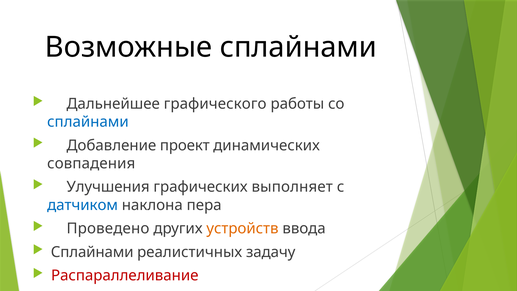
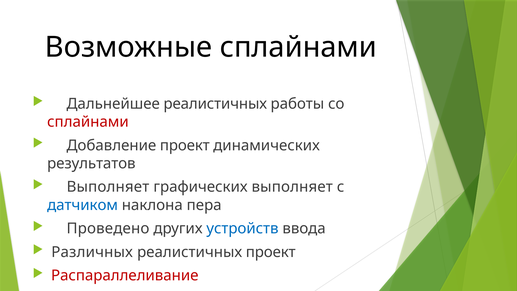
Дальнейшее графического: графического -> реалистичных
сплайнами at (88, 122) colour: blue -> red
совпадения: совпадения -> результатов
Улучшения at (108, 187): Улучшения -> Выполняет
устройств colour: orange -> blue
Сплайнами at (92, 252): Сплайнами -> Различных
реалистичных задачу: задачу -> проект
